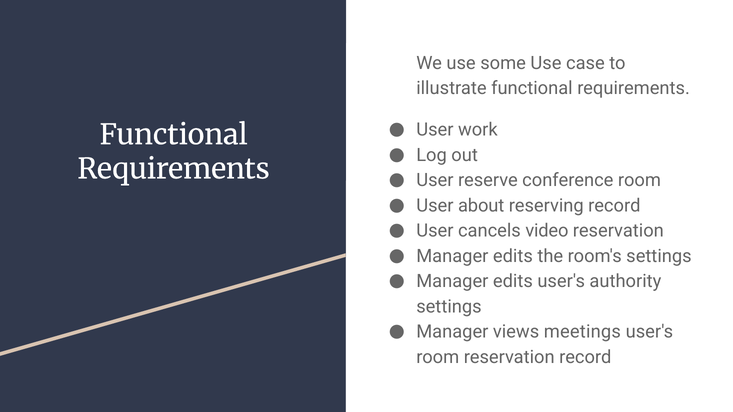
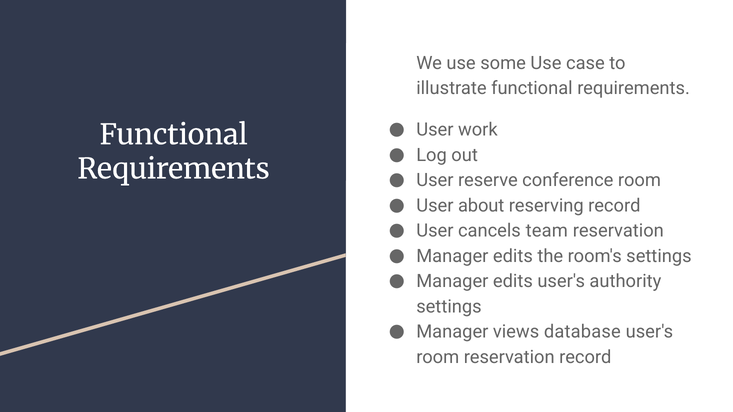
video: video -> team
meetings: meetings -> database
